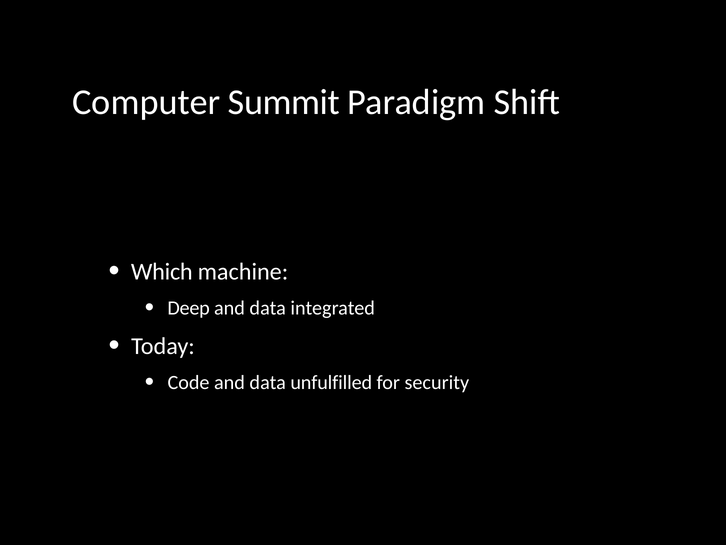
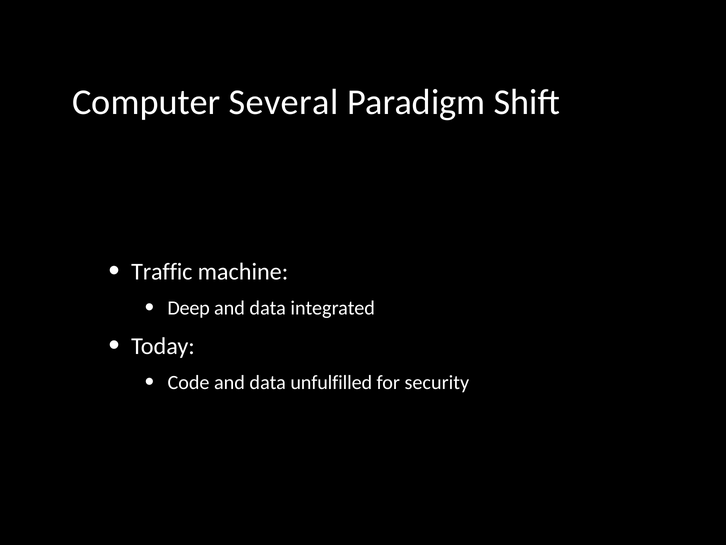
Summit: Summit -> Several
Which: Which -> Traffic
